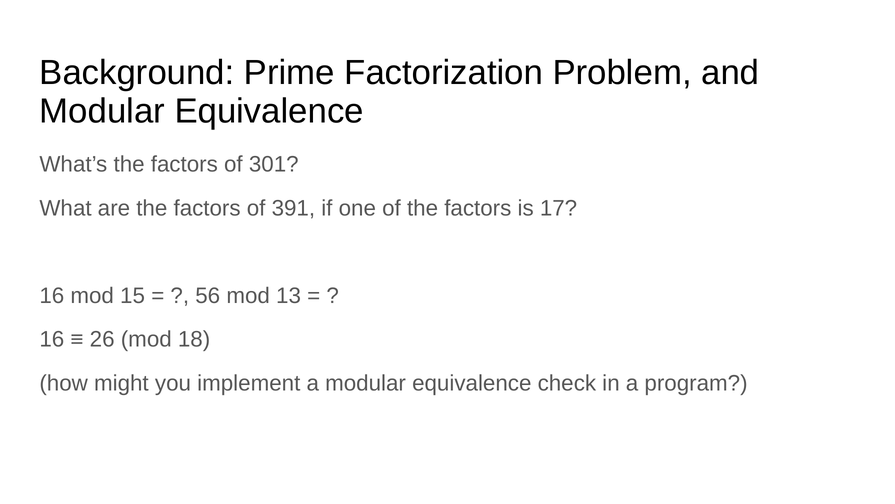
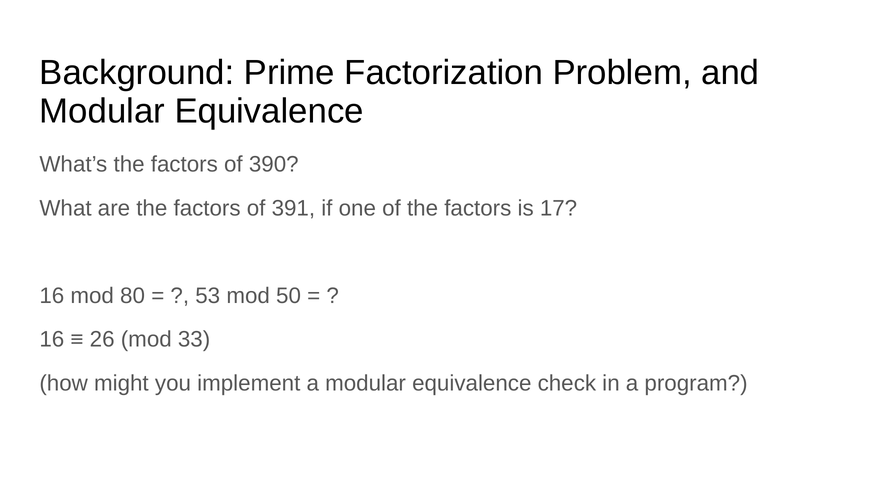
301: 301 -> 390
15: 15 -> 80
56: 56 -> 53
13: 13 -> 50
18: 18 -> 33
